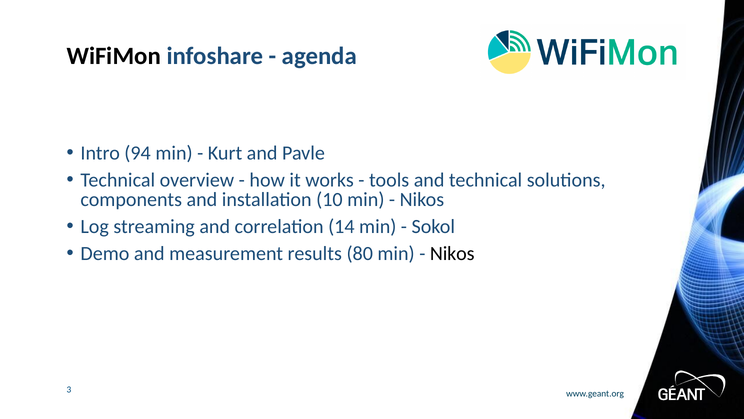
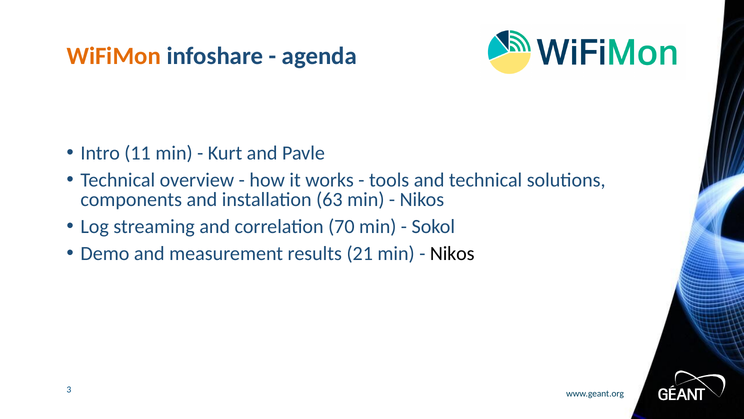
WiFiMon colour: black -> orange
94: 94 -> 11
10: 10 -> 63
14: 14 -> 70
80: 80 -> 21
